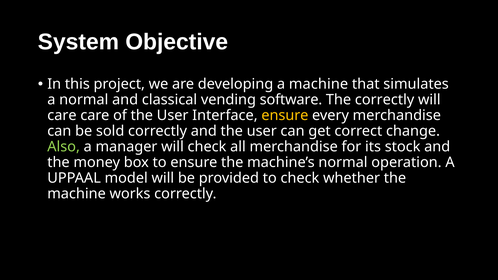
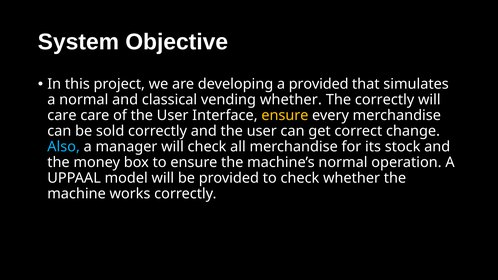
a machine: machine -> provided
vending software: software -> whether
Also colour: light green -> light blue
